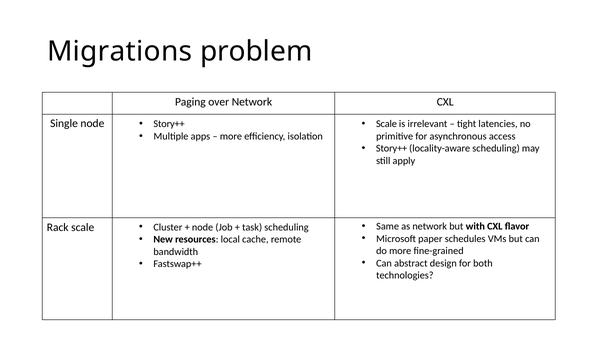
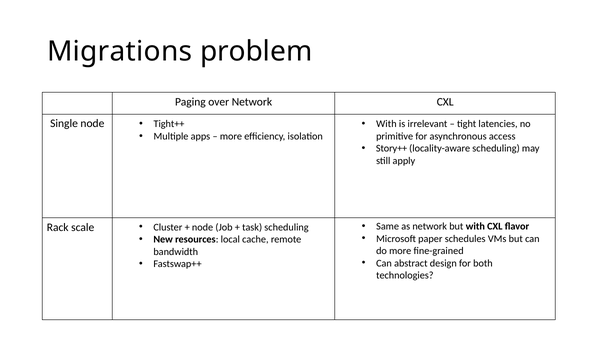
Story++ at (169, 124): Story++ -> Tight++
Scale at (386, 124): Scale -> With
